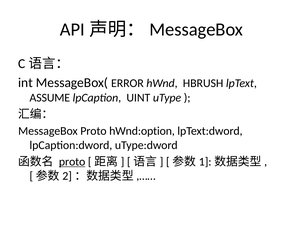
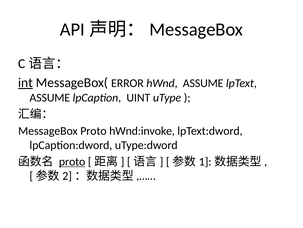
int underline: none -> present
hWnd HBRUSH: HBRUSH -> ASSUME
hWnd:option: hWnd:option -> hWnd:invoke
